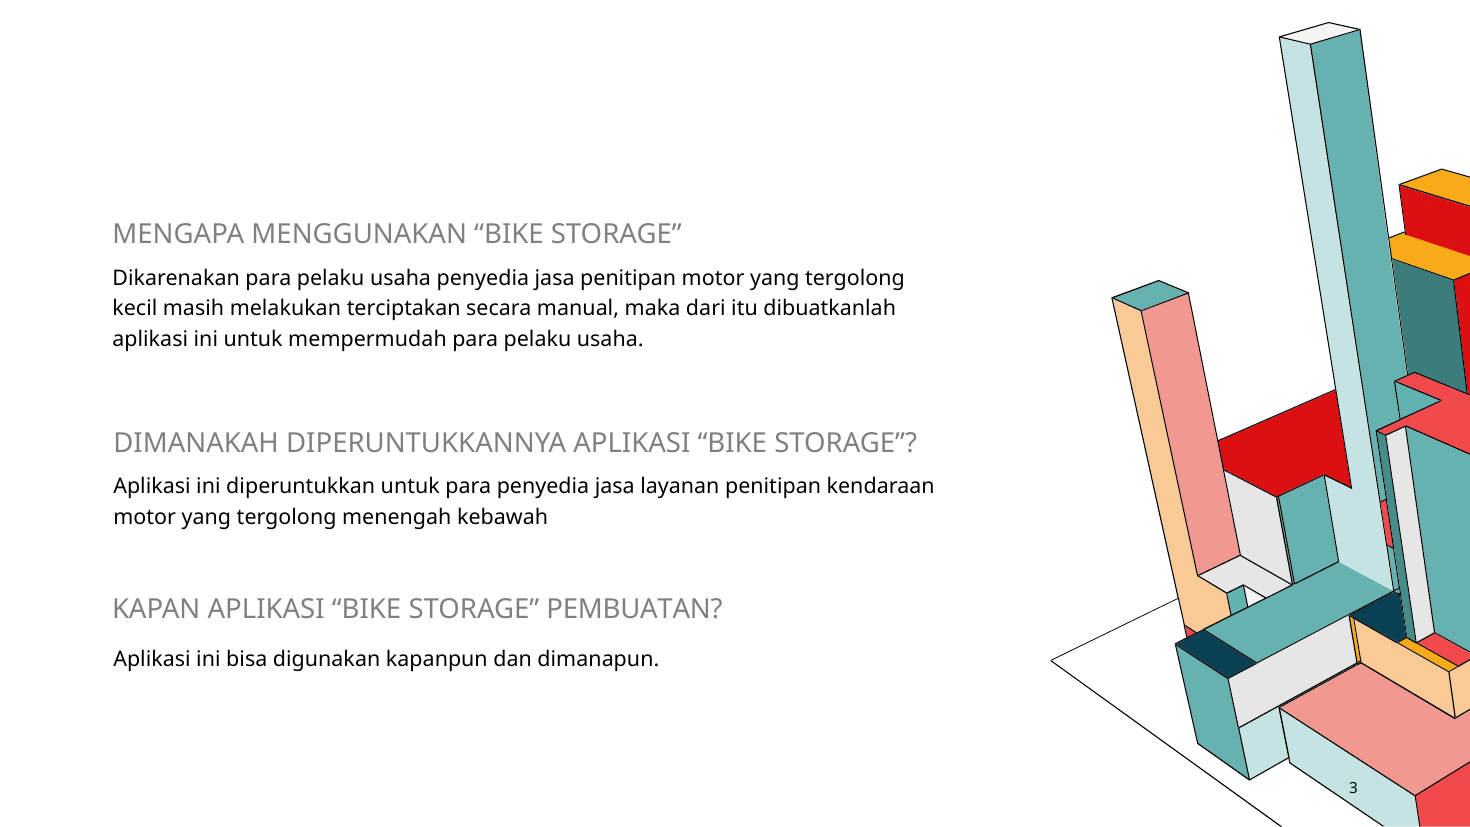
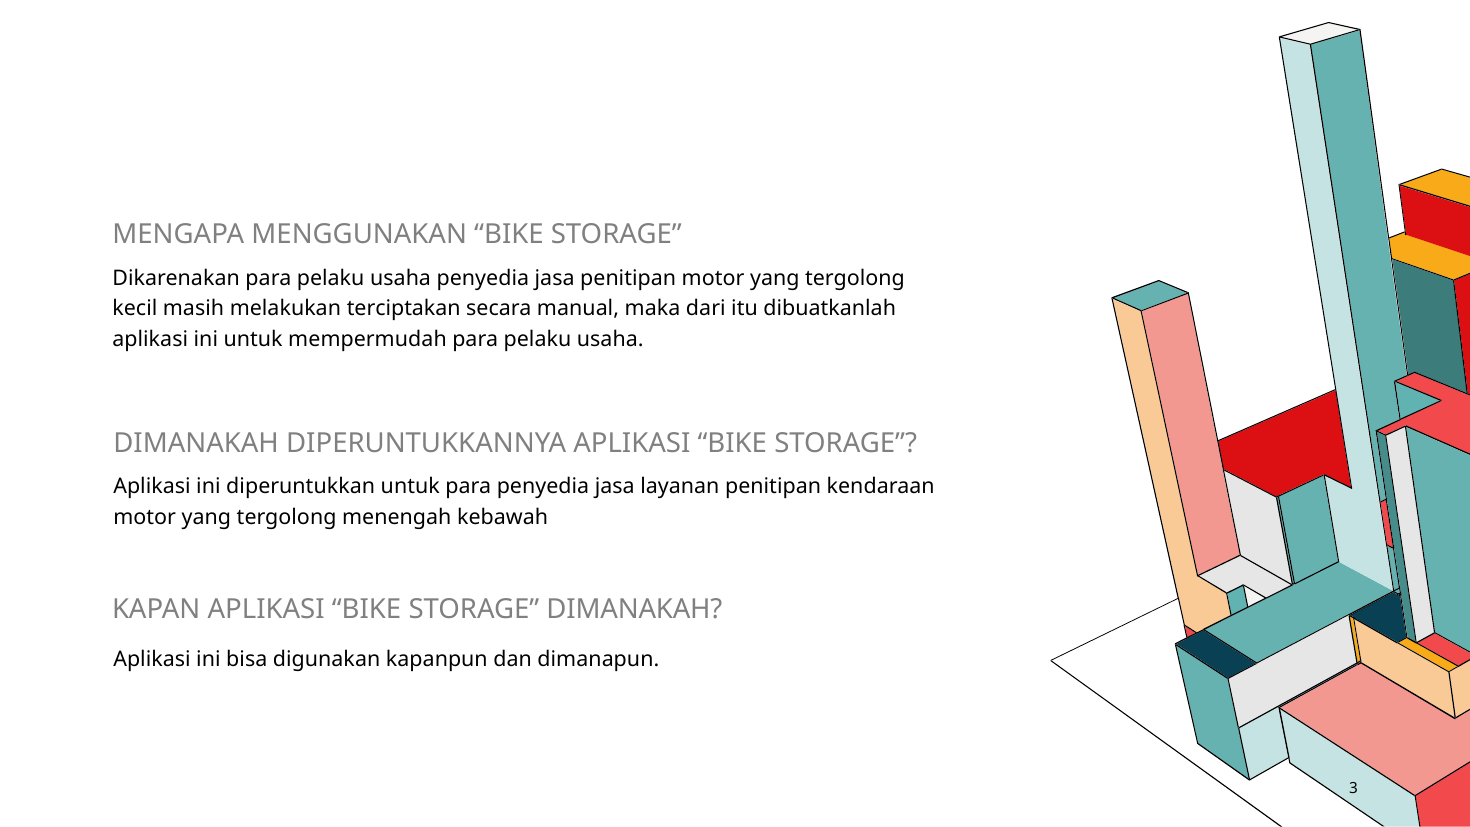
STORAGE PEMBUATAN: PEMBUATAN -> DIMANAKAH
